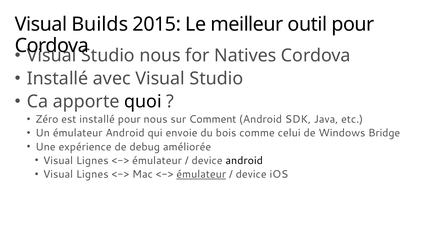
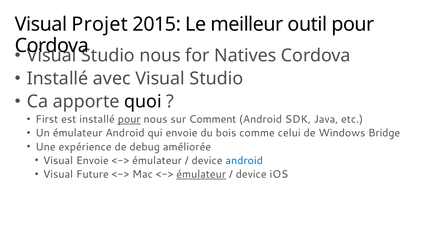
Builds: Builds -> Projet
Zéro: Zéro -> First
pour at (129, 119) underline: none -> present
Lignes at (92, 160): Lignes -> Envoie
android at (244, 160) colour: black -> blue
Lignes at (92, 174): Lignes -> Future
